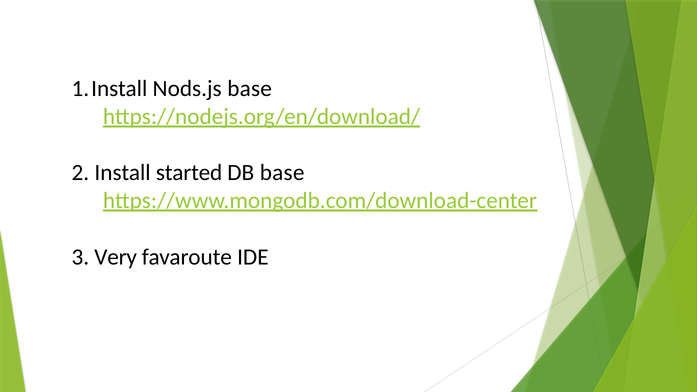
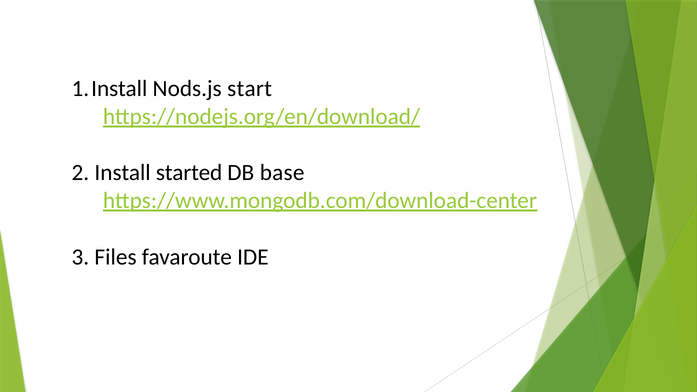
Nods.js base: base -> start
Very: Very -> Files
